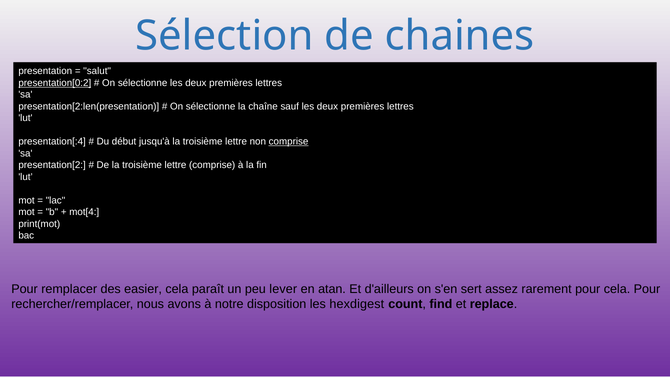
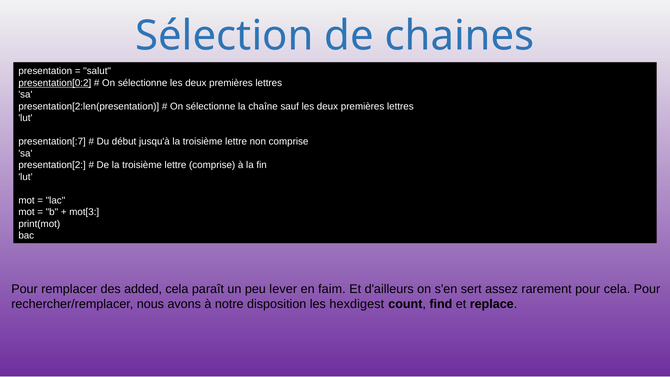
presentation[:4: presentation[:4 -> presentation[:7
comprise at (289, 142) underline: present -> none
mot[4: mot[4 -> mot[3
easier: easier -> added
atan: atan -> faim
